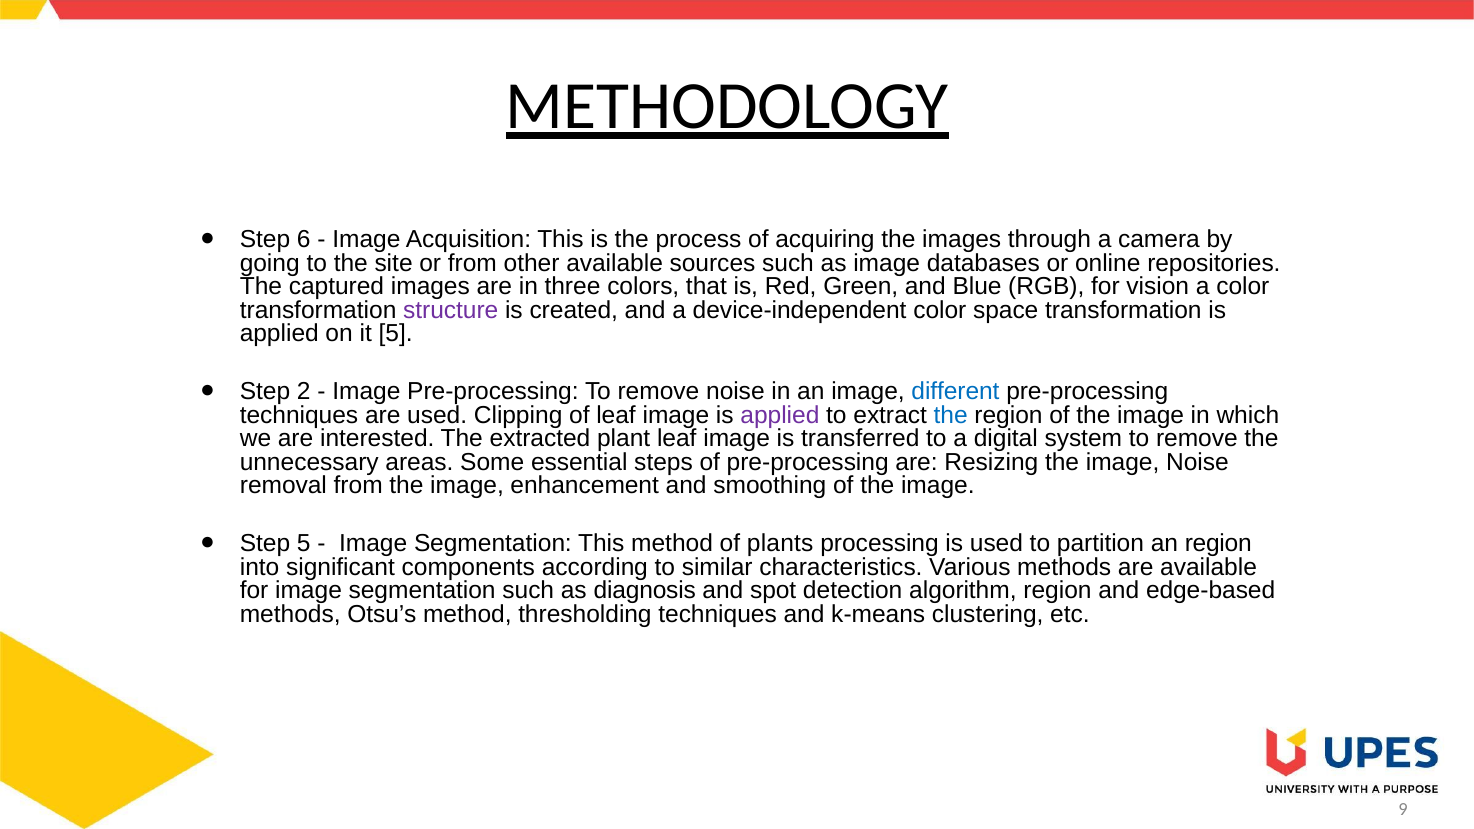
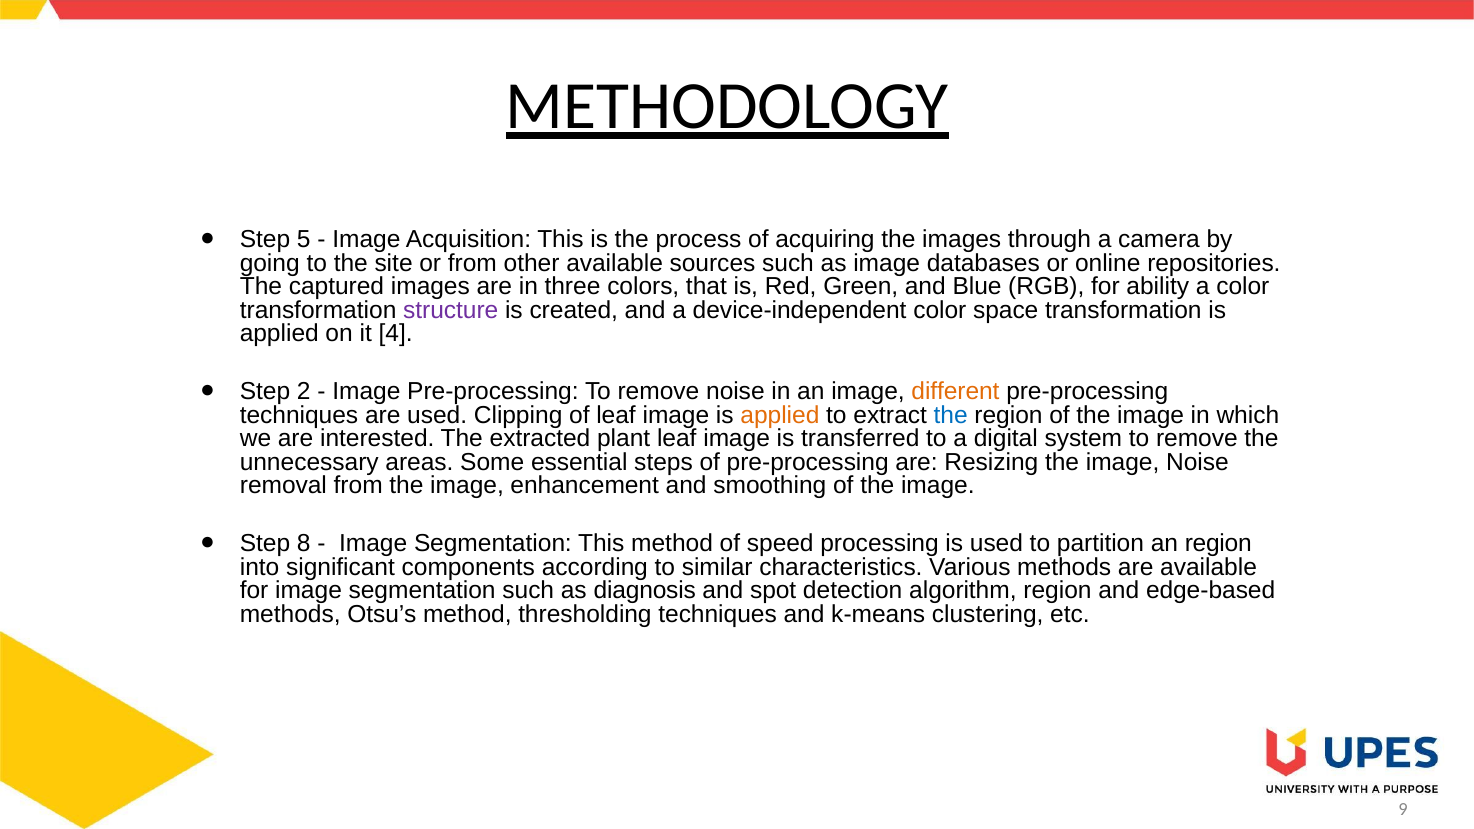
6: 6 -> 5
vision: vision -> ability
it 5: 5 -> 4
different colour: blue -> orange
applied at (780, 415) colour: purple -> orange
Step 5: 5 -> 8
plants: plants -> speed
